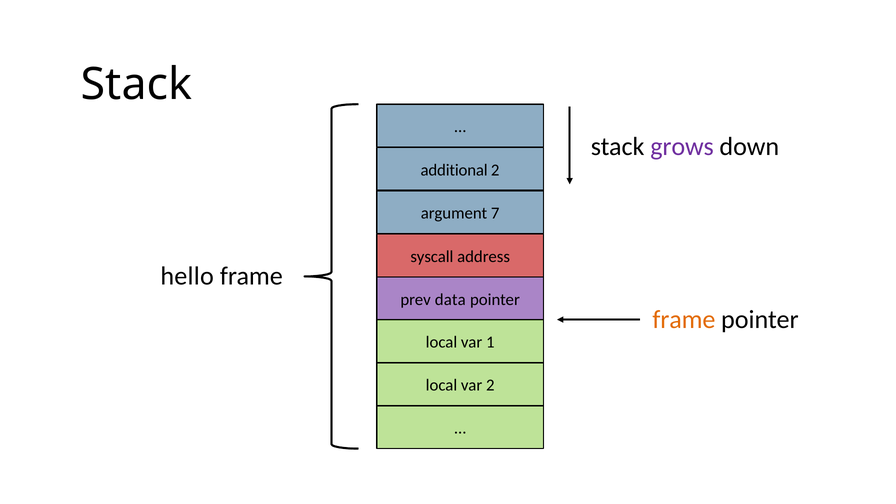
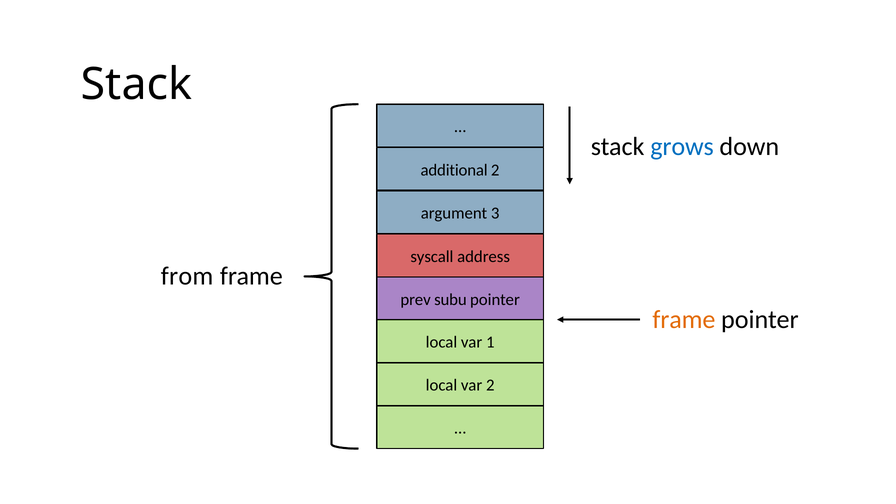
grows colour: purple -> blue
7: 7 -> 3
hello: hello -> from
data: data -> subu
